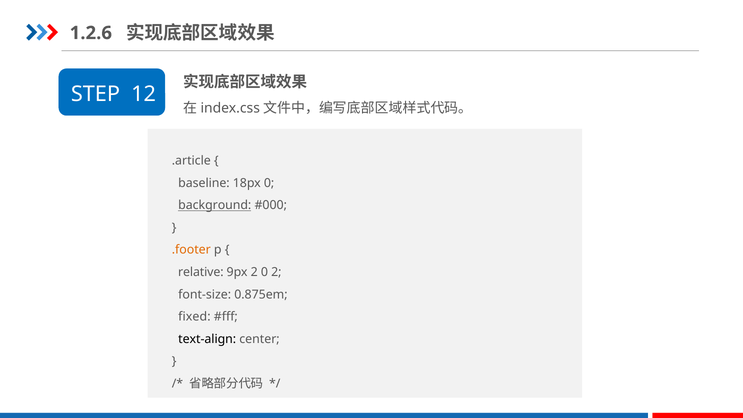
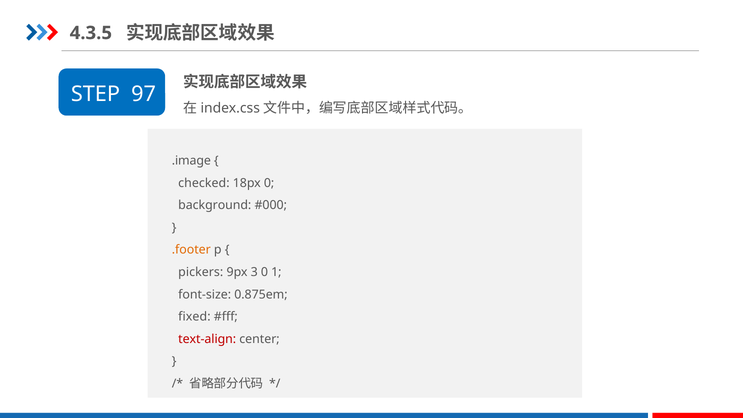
1.2.6: 1.2.6 -> 4.3.5
12: 12 -> 97
.article: .article -> .image
baseline: baseline -> checked
background underline: present -> none
relative: relative -> pickers
9px 2: 2 -> 3
0 2: 2 -> 1
text-align colour: black -> red
